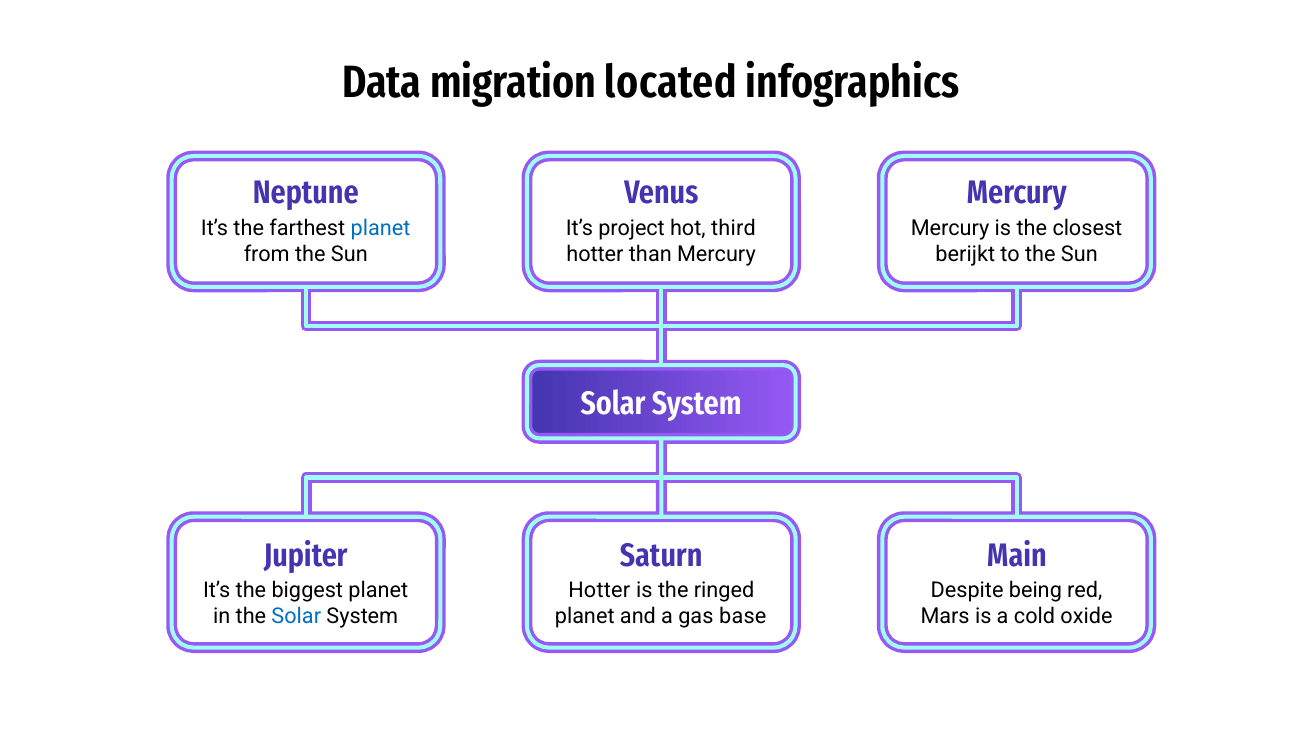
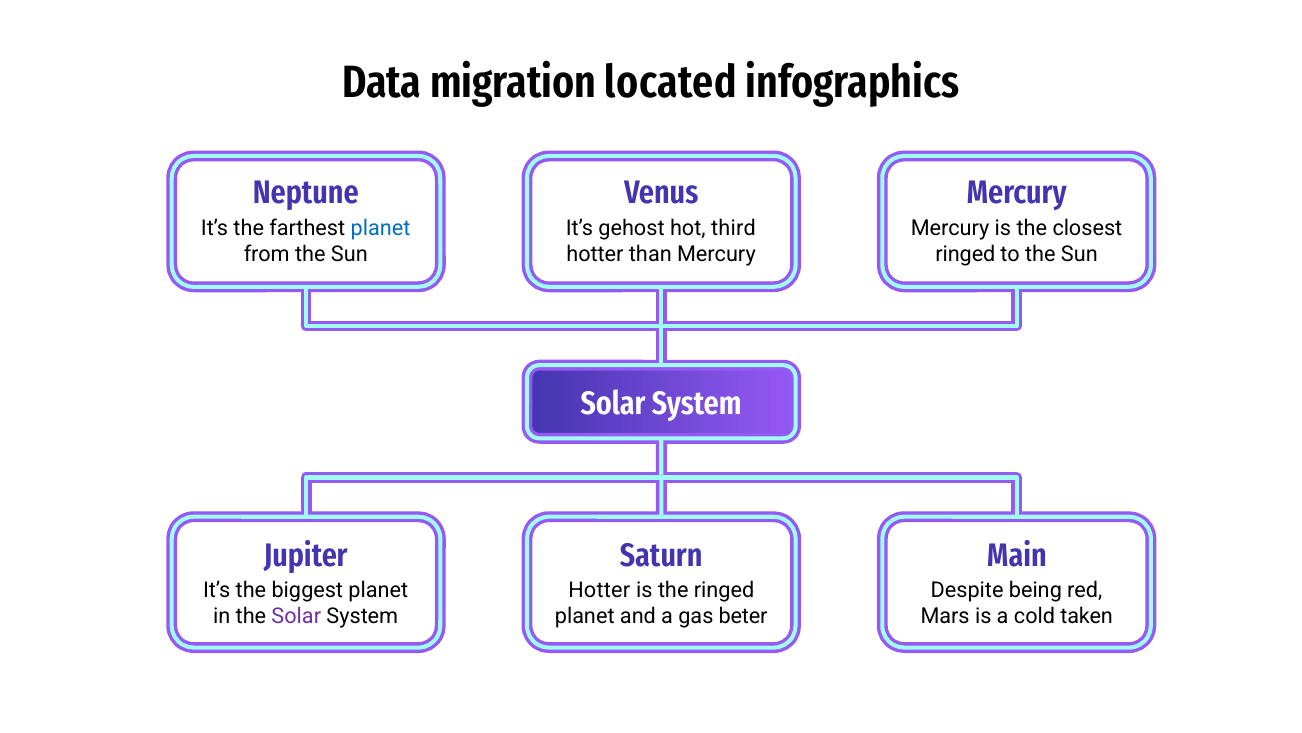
project: project -> gehost
berijkt at (965, 254): berijkt -> ringed
Solar at (296, 616) colour: blue -> purple
base: base -> beter
oxide: oxide -> taken
